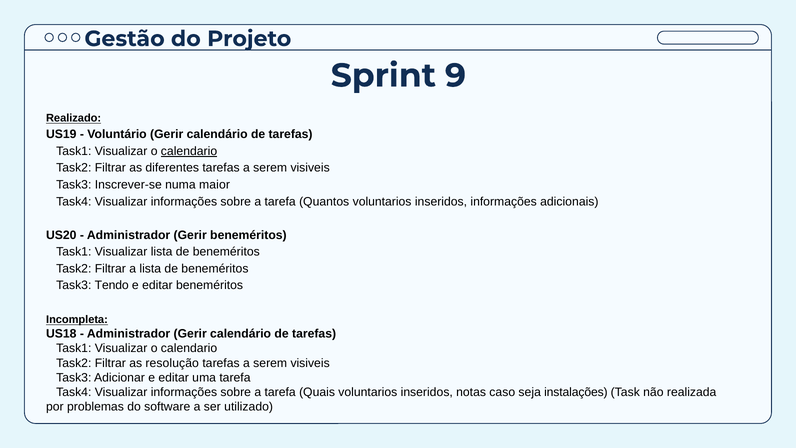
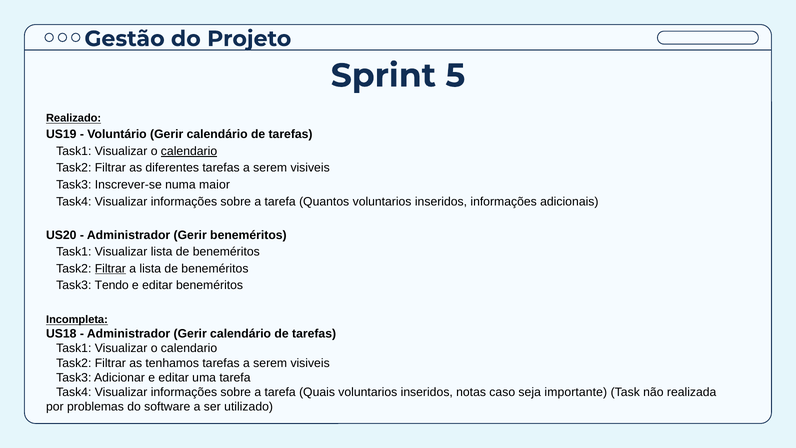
9: 9 -> 5
Filtrar at (110, 268) underline: none -> present
resolução: resolução -> tenhamos
instalações: instalações -> importante
